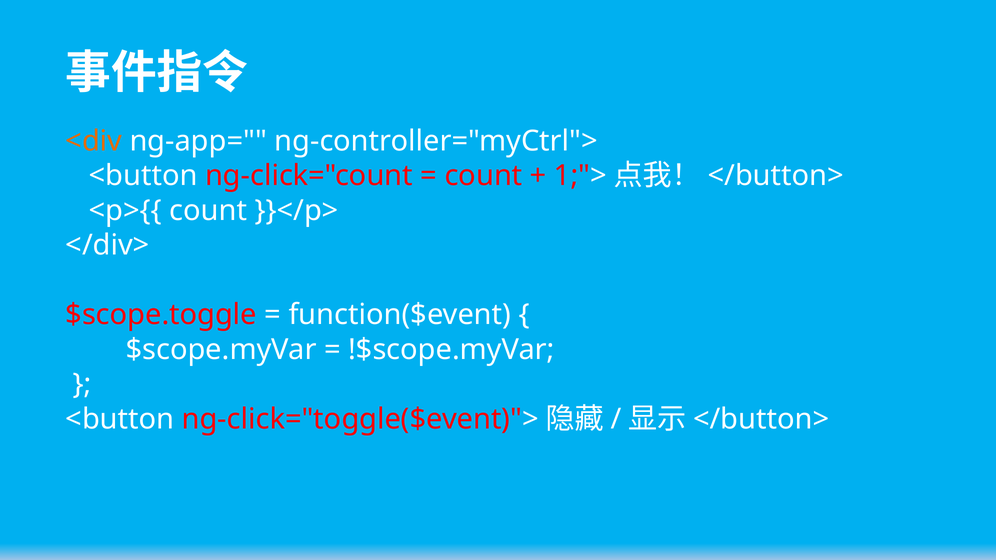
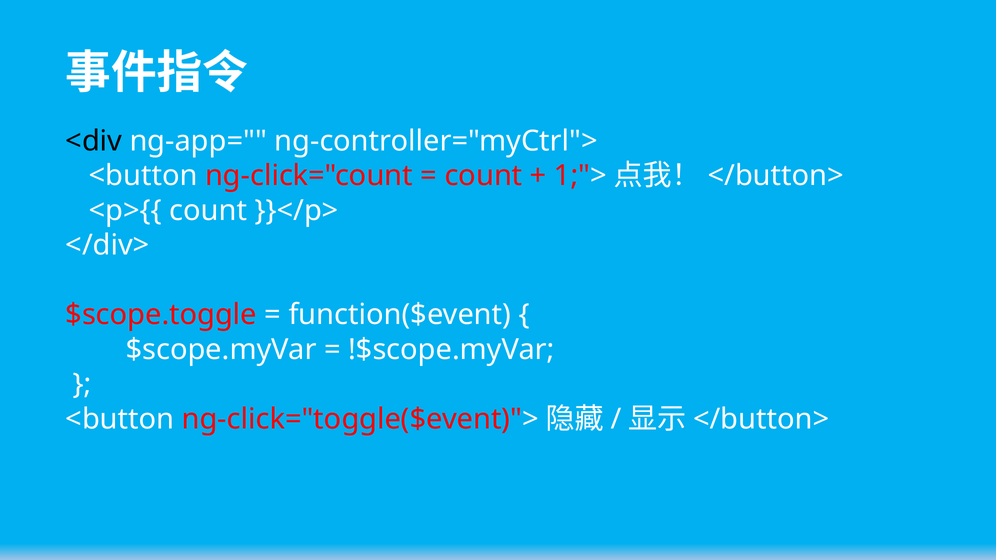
<div colour: orange -> black
